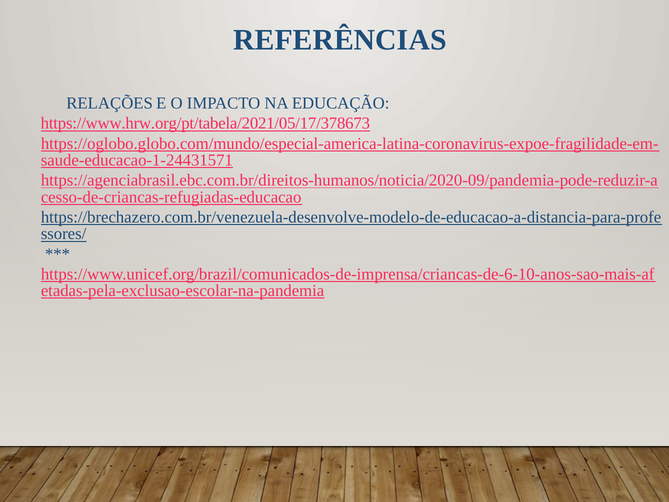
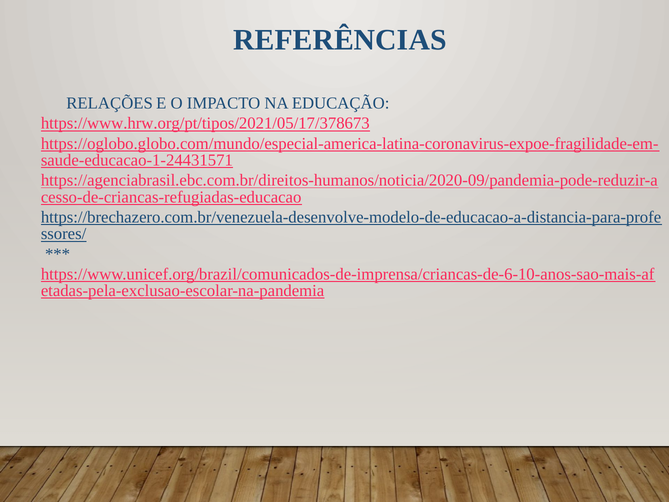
https://www.hrw.org/pt/tabela/2021/05/17/378673: https://www.hrw.org/pt/tabela/2021/05/17/378673 -> https://www.hrw.org/pt/tipos/2021/05/17/378673
